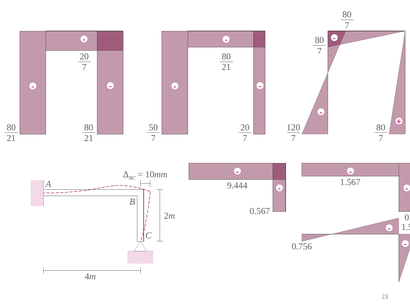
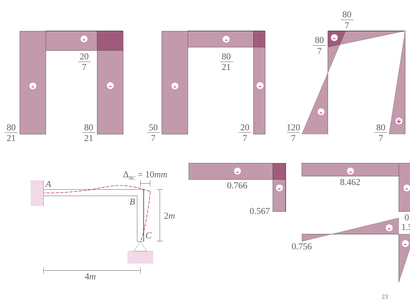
1.567: 1.567 -> 8.462
9.444: 9.444 -> 0.766
